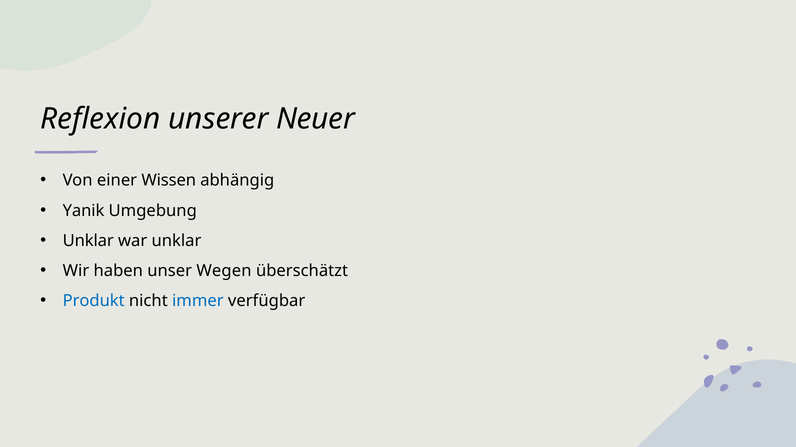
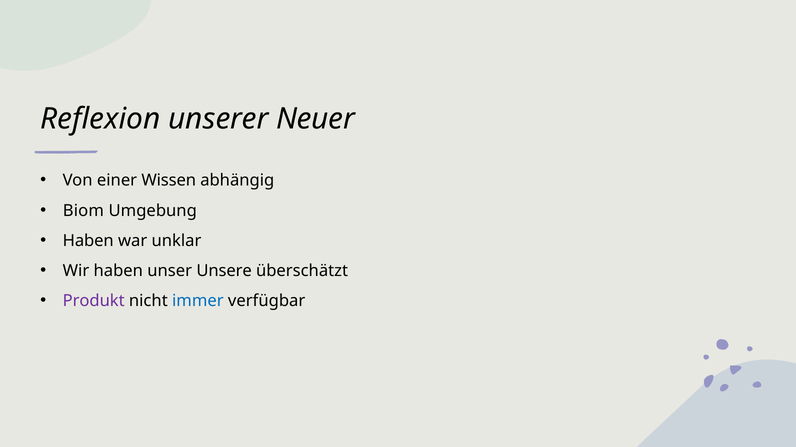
Yanik: Yanik -> Biom
Unklar at (88, 241): Unklar -> Haben
Wegen: Wegen -> Unsere
Produkt colour: blue -> purple
